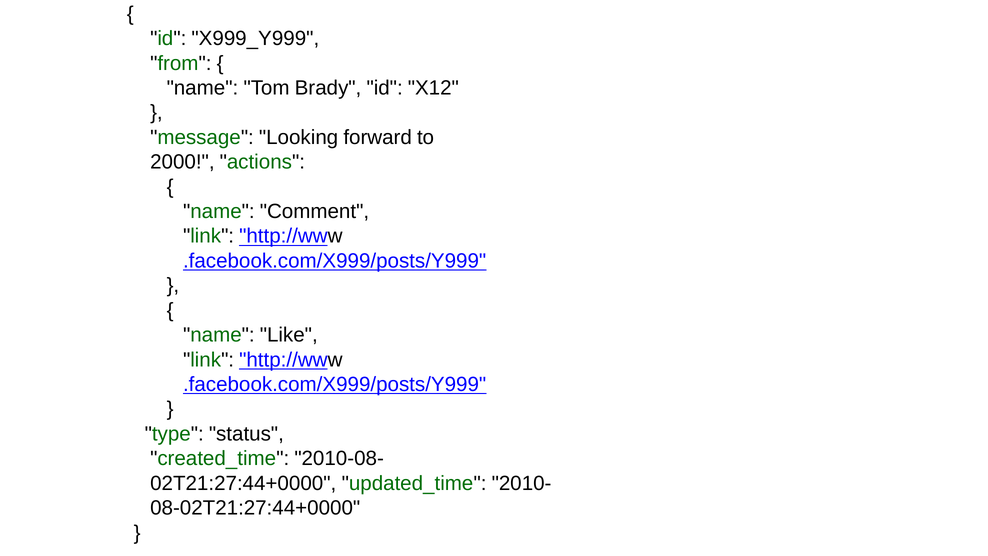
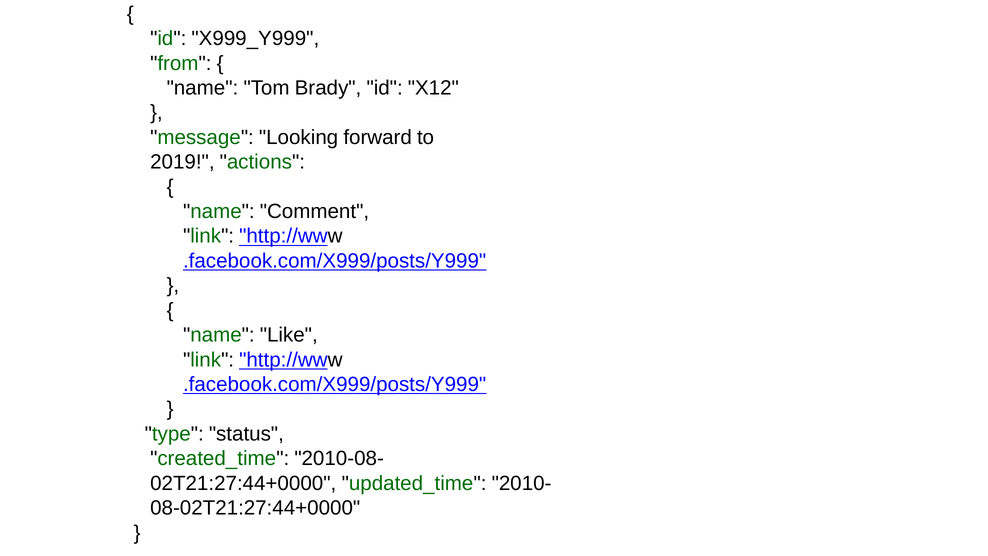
2000: 2000 -> 2019
